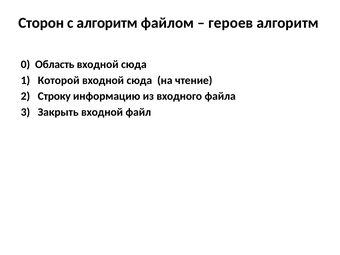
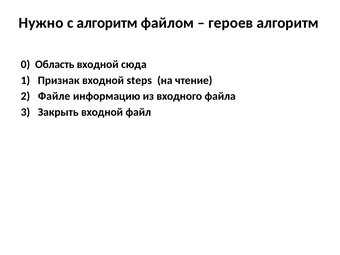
Сторон: Сторон -> Нужно
Которой: Которой -> Признак
сюда at (139, 80): сюда -> steps
Строку: Строку -> Файле
